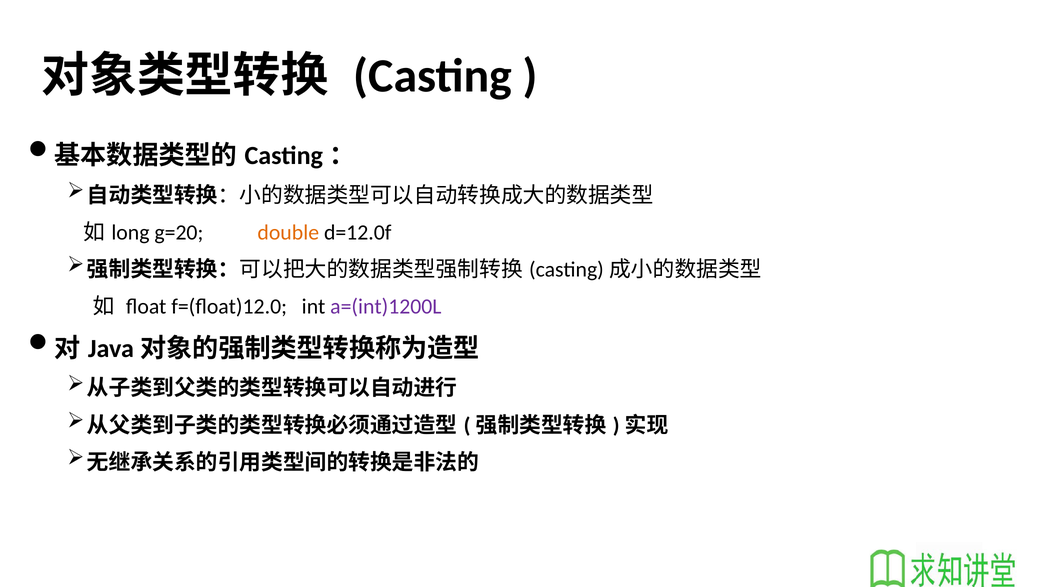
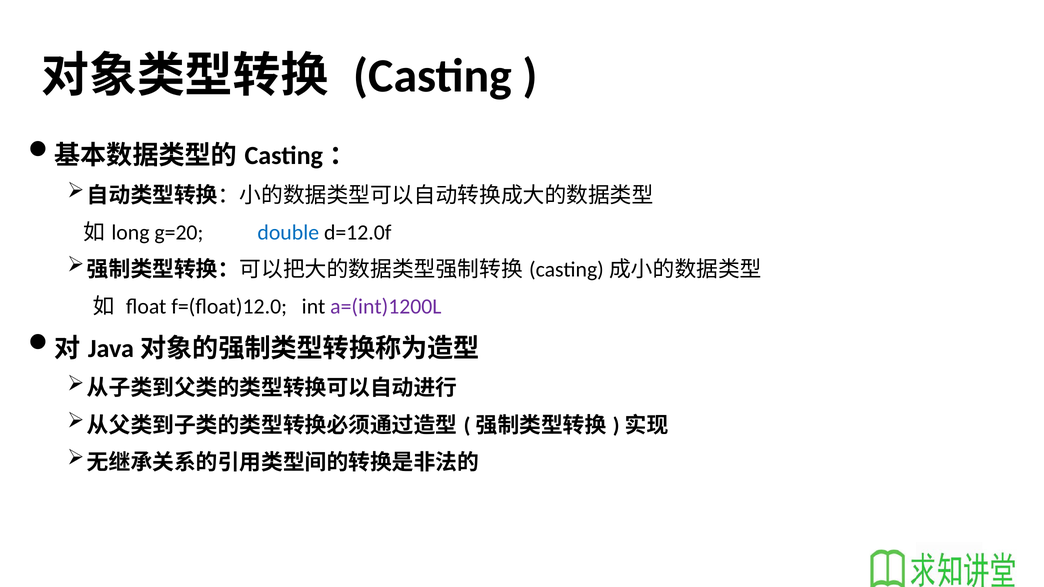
double colour: orange -> blue
